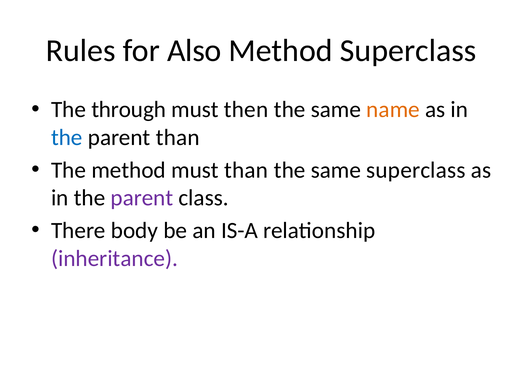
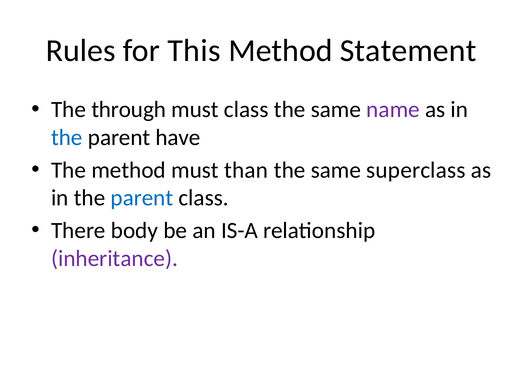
Also: Also -> This
Method Superclass: Superclass -> Statement
must then: then -> class
name colour: orange -> purple
parent than: than -> have
parent at (142, 198) colour: purple -> blue
